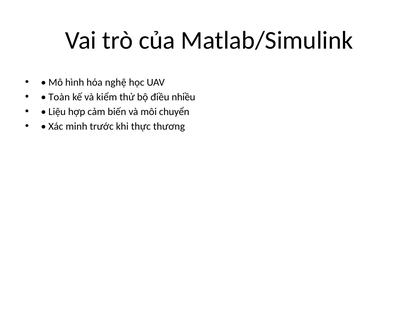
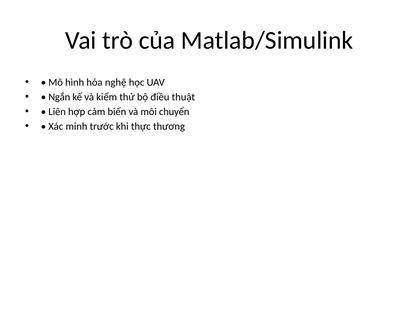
Toàn: Toàn -> Ngắn
nhiều: nhiều -> thuật
Liệu: Liệu -> Liên
